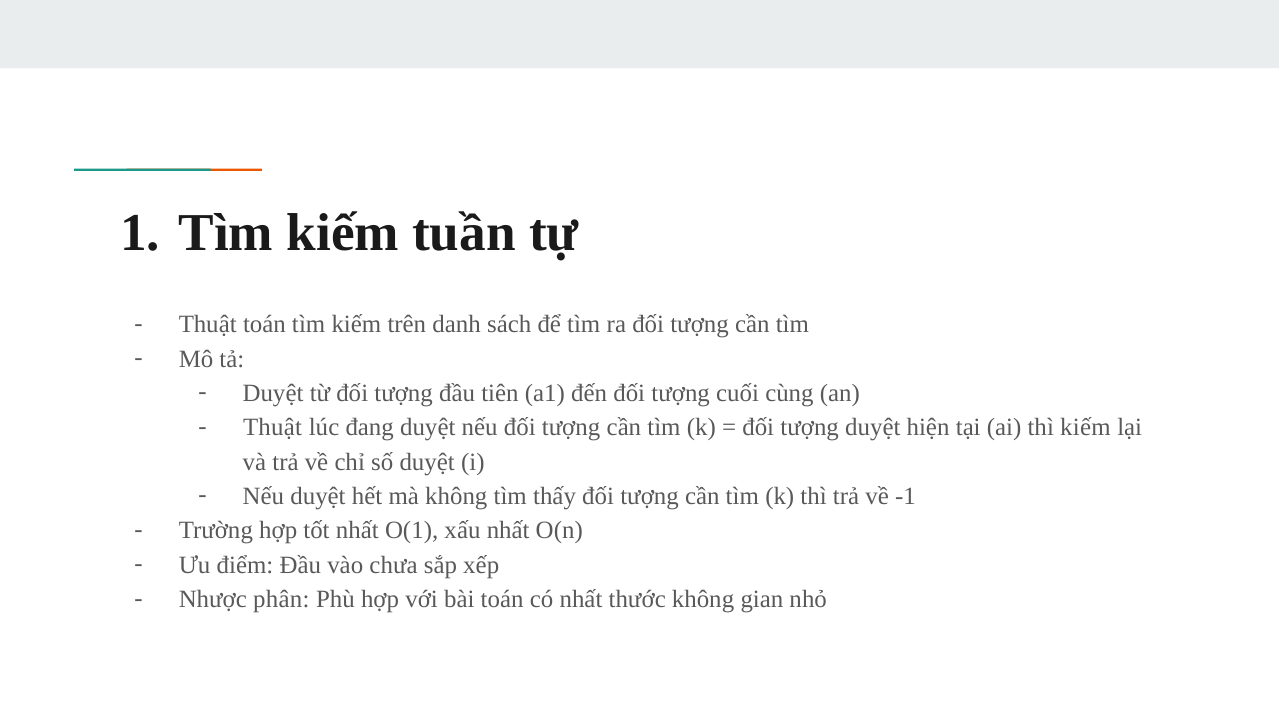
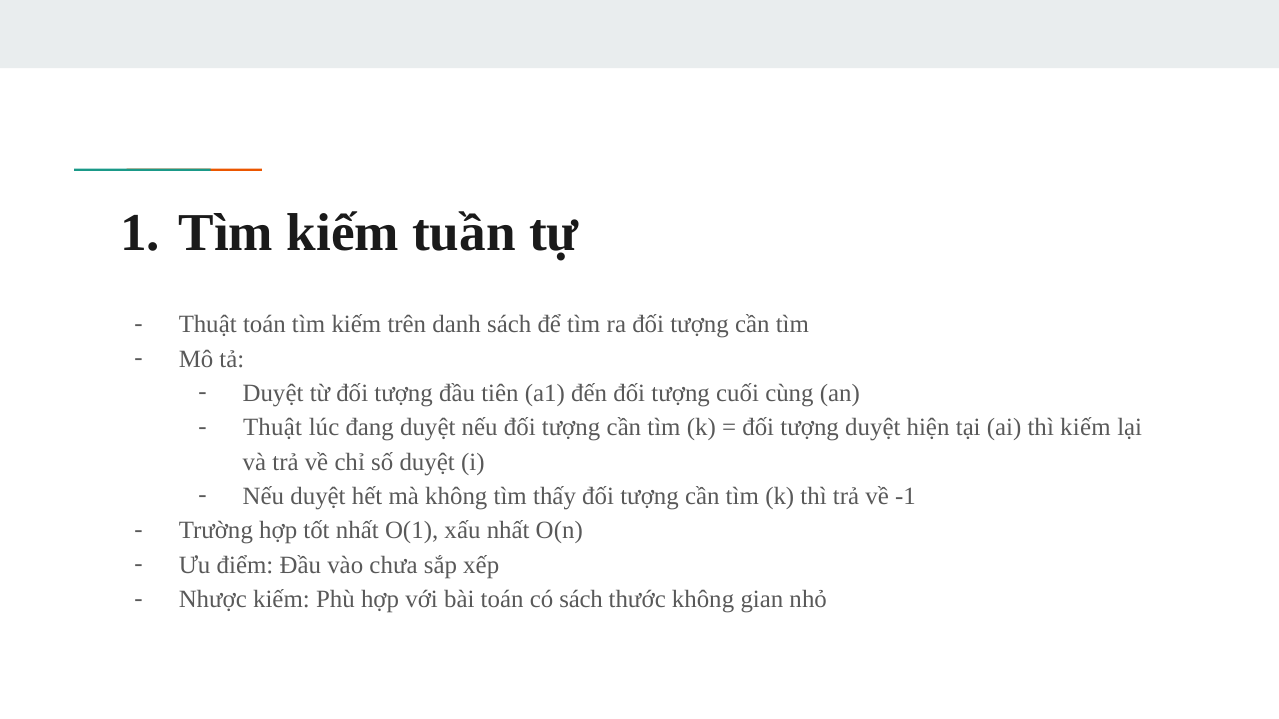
Nhược phân: phân -> kiếm
có nhất: nhất -> sách
